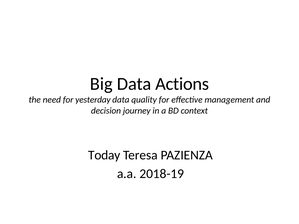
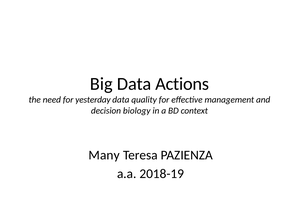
journey: journey -> biology
Today: Today -> Many
